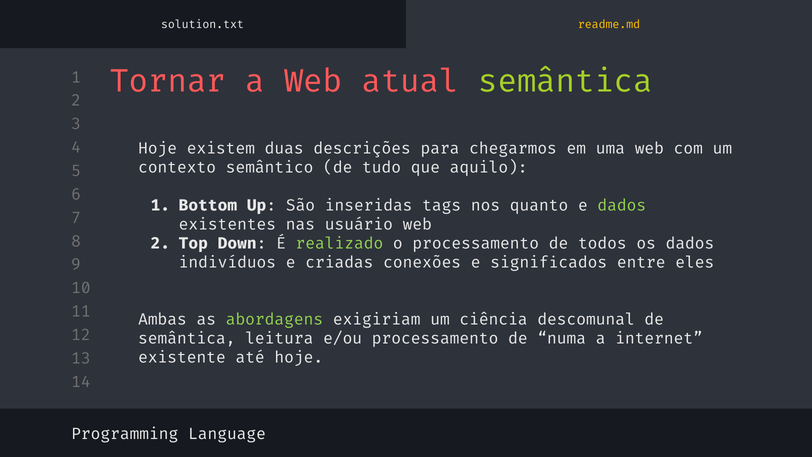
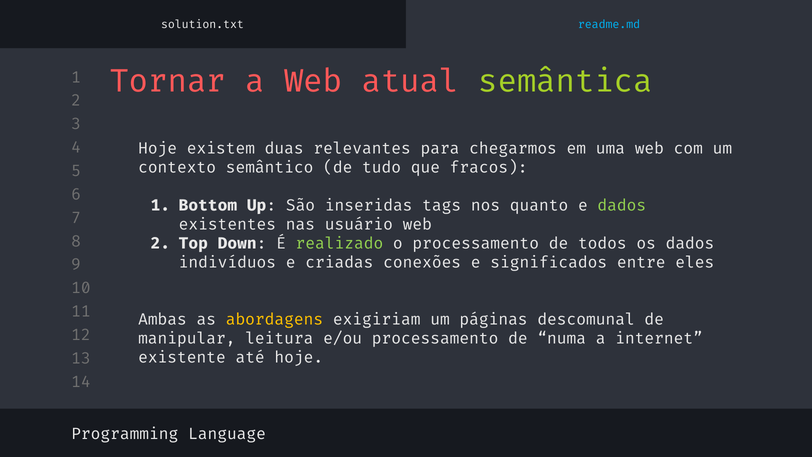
readme.md colour: yellow -> light blue
descrições: descrições -> relevantes
aquilo: aquilo -> fracos
abordagens colour: light green -> yellow
ciência: ciência -> páginas
semântica at (187, 338): semântica -> manipular
